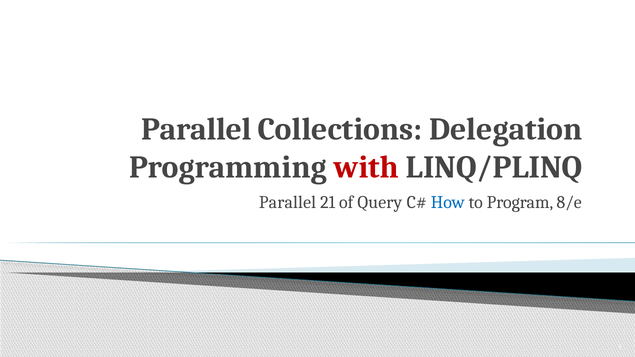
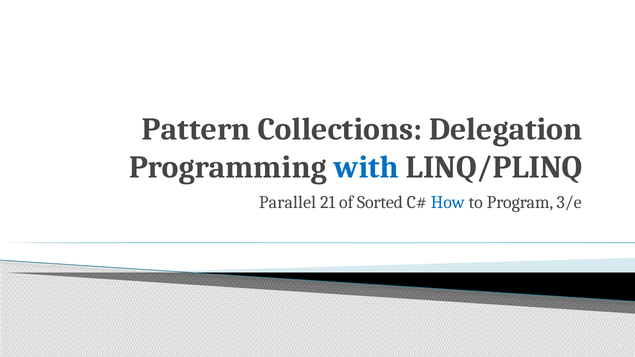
Parallel at (196, 129): Parallel -> Pattern
with colour: red -> blue
Query: Query -> Sorted
8/e: 8/e -> 3/e
